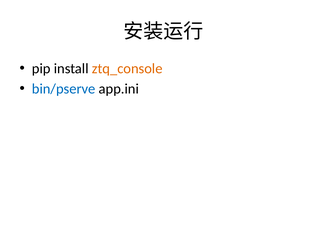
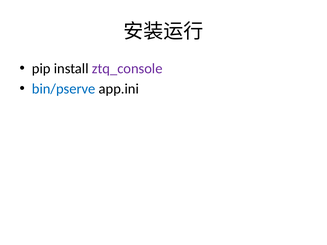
ztq_console colour: orange -> purple
